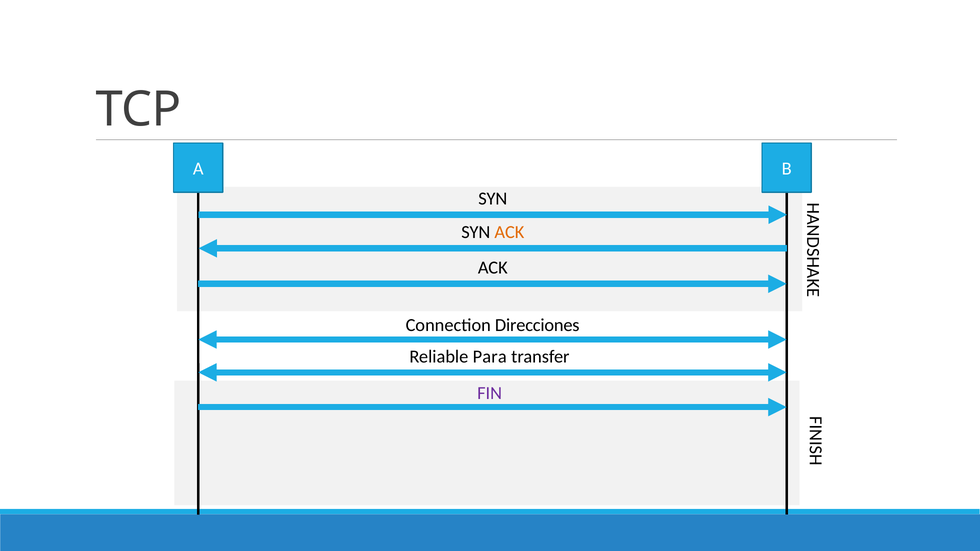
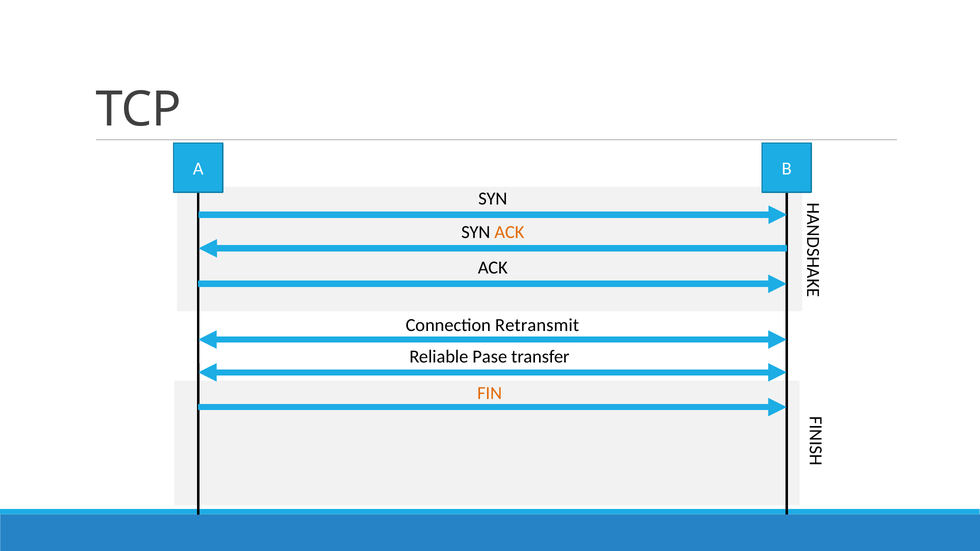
Direcciones: Direcciones -> Retransmit
Para: Para -> Pase
FIN colour: purple -> orange
